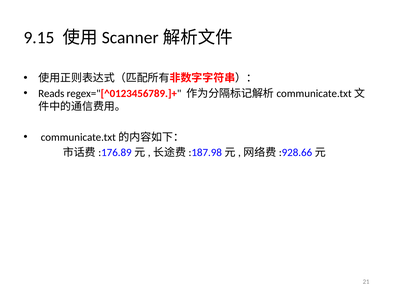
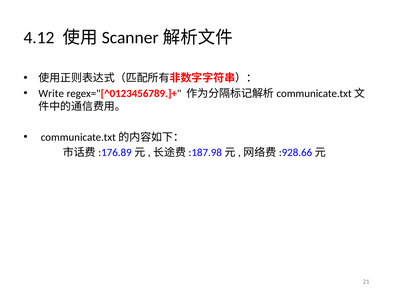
9.15: 9.15 -> 4.12
Reads: Reads -> Write
